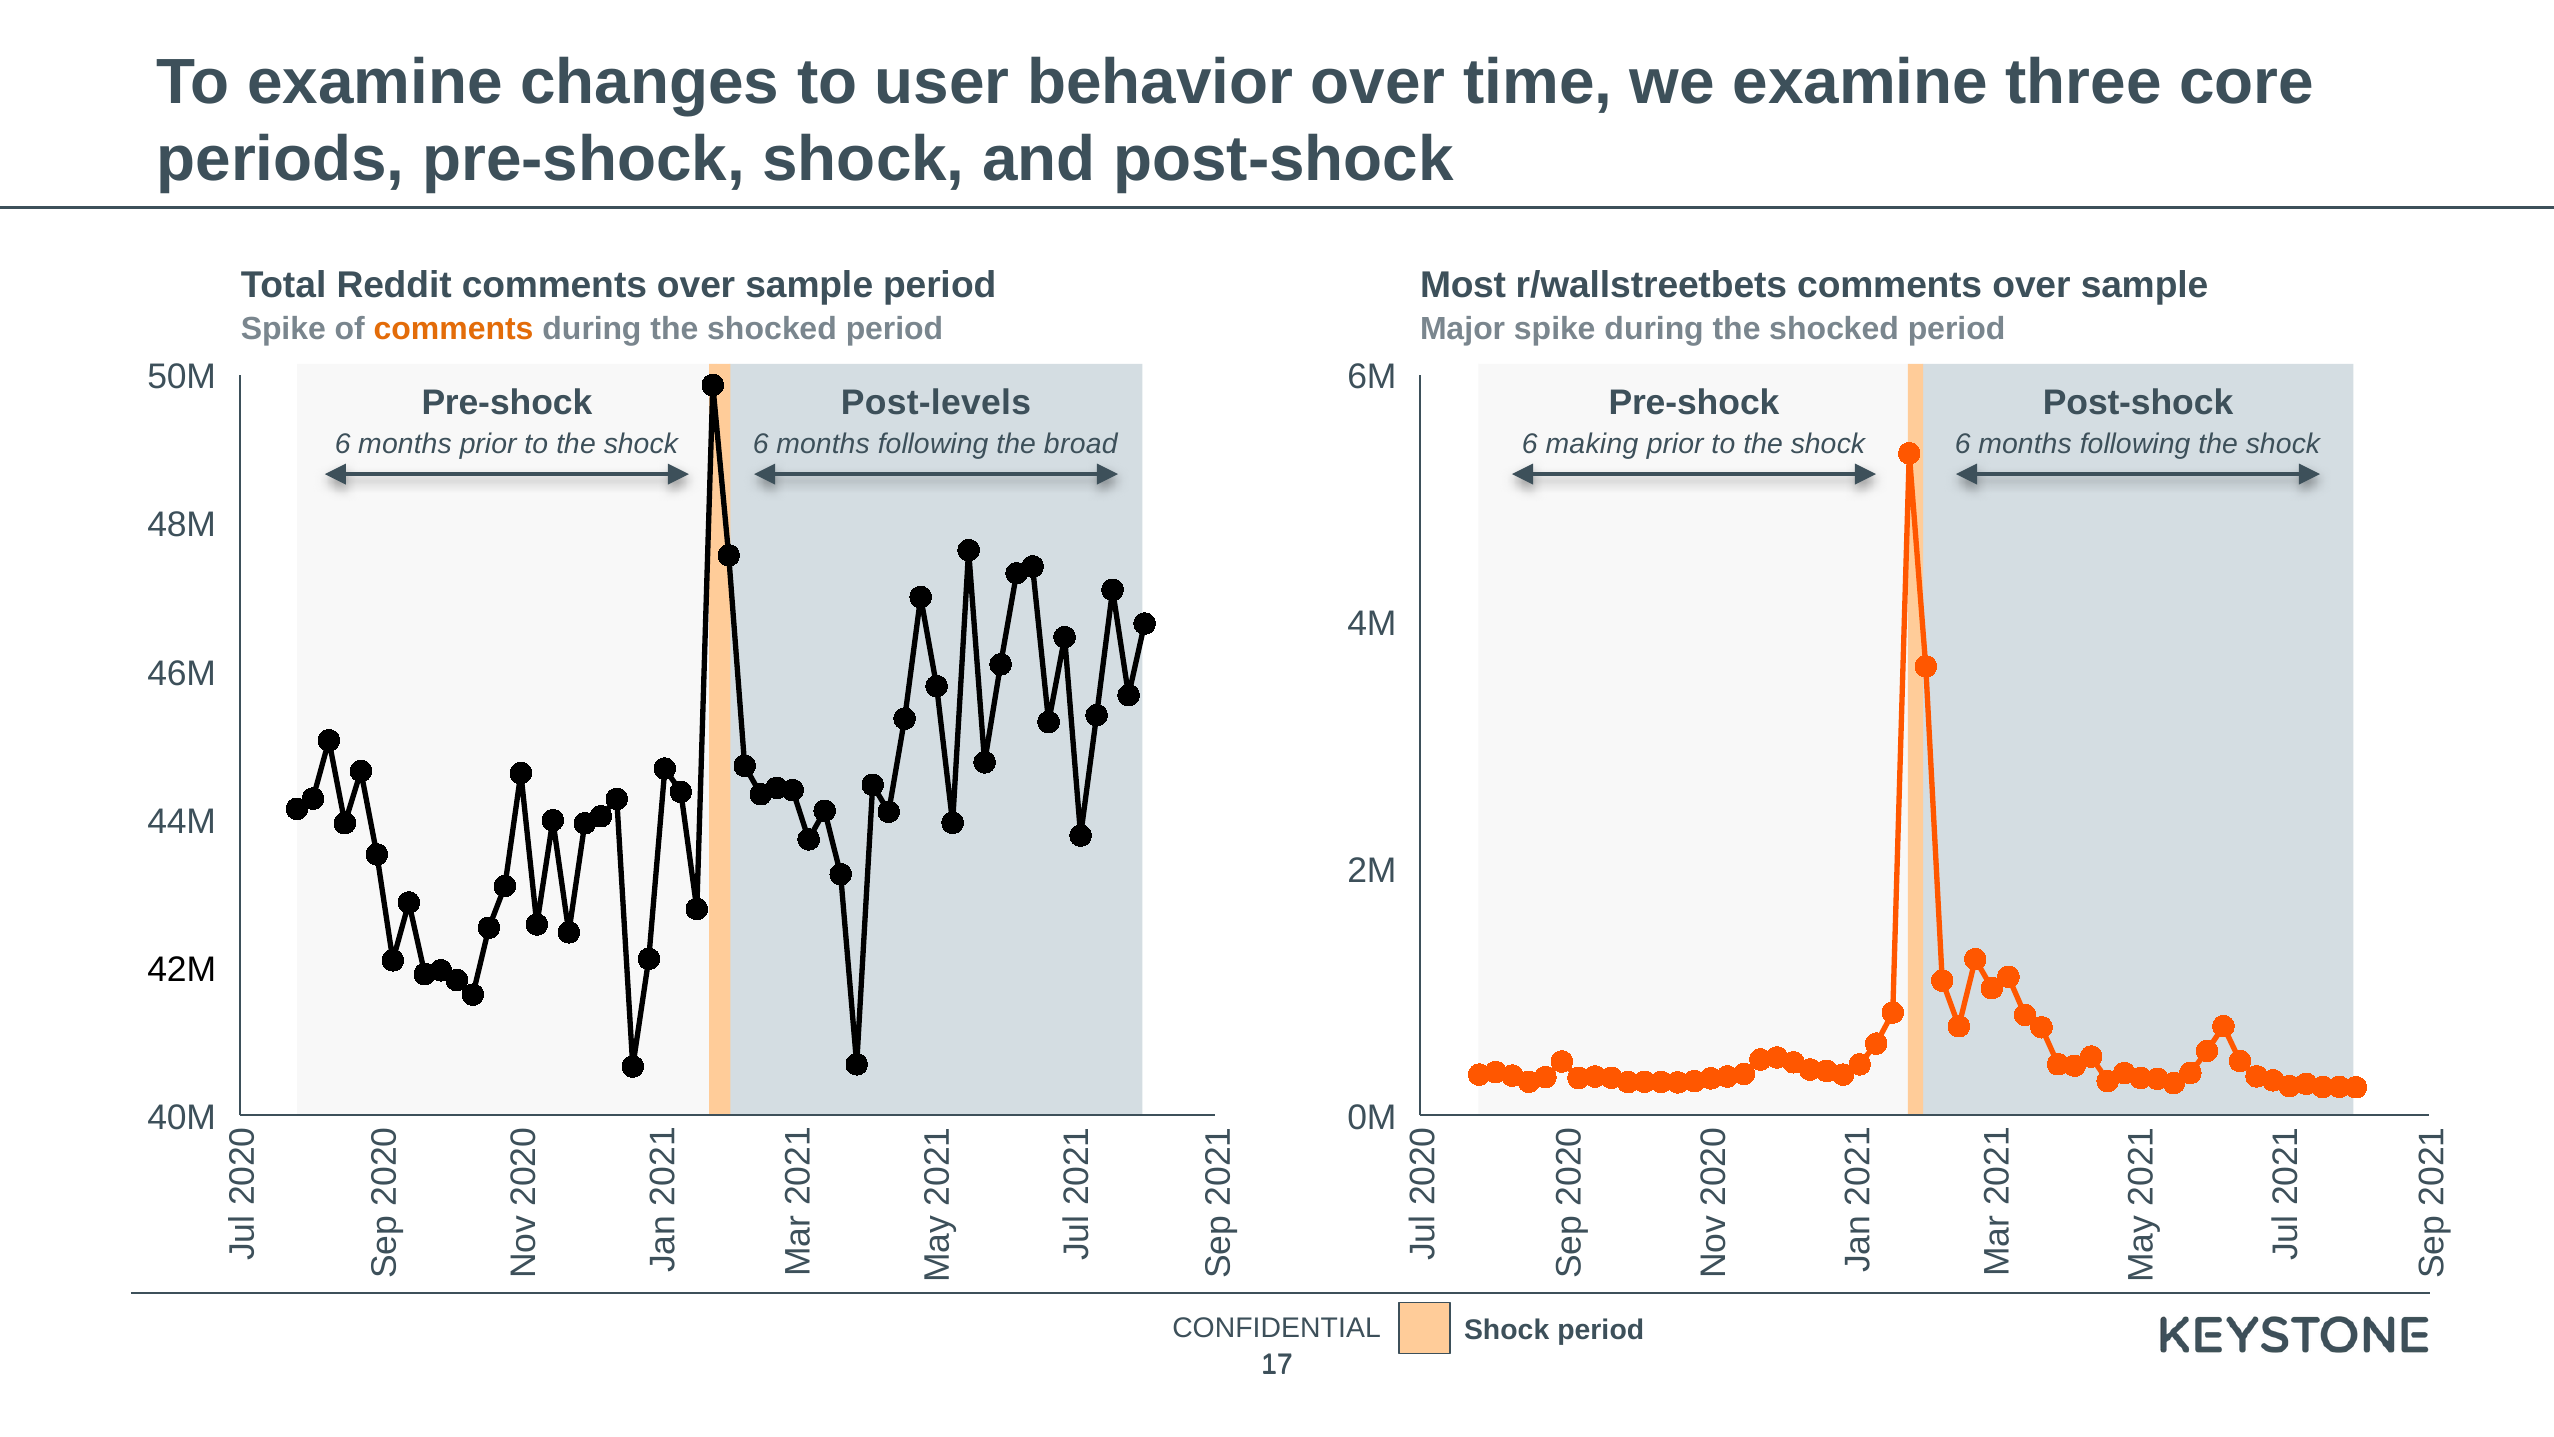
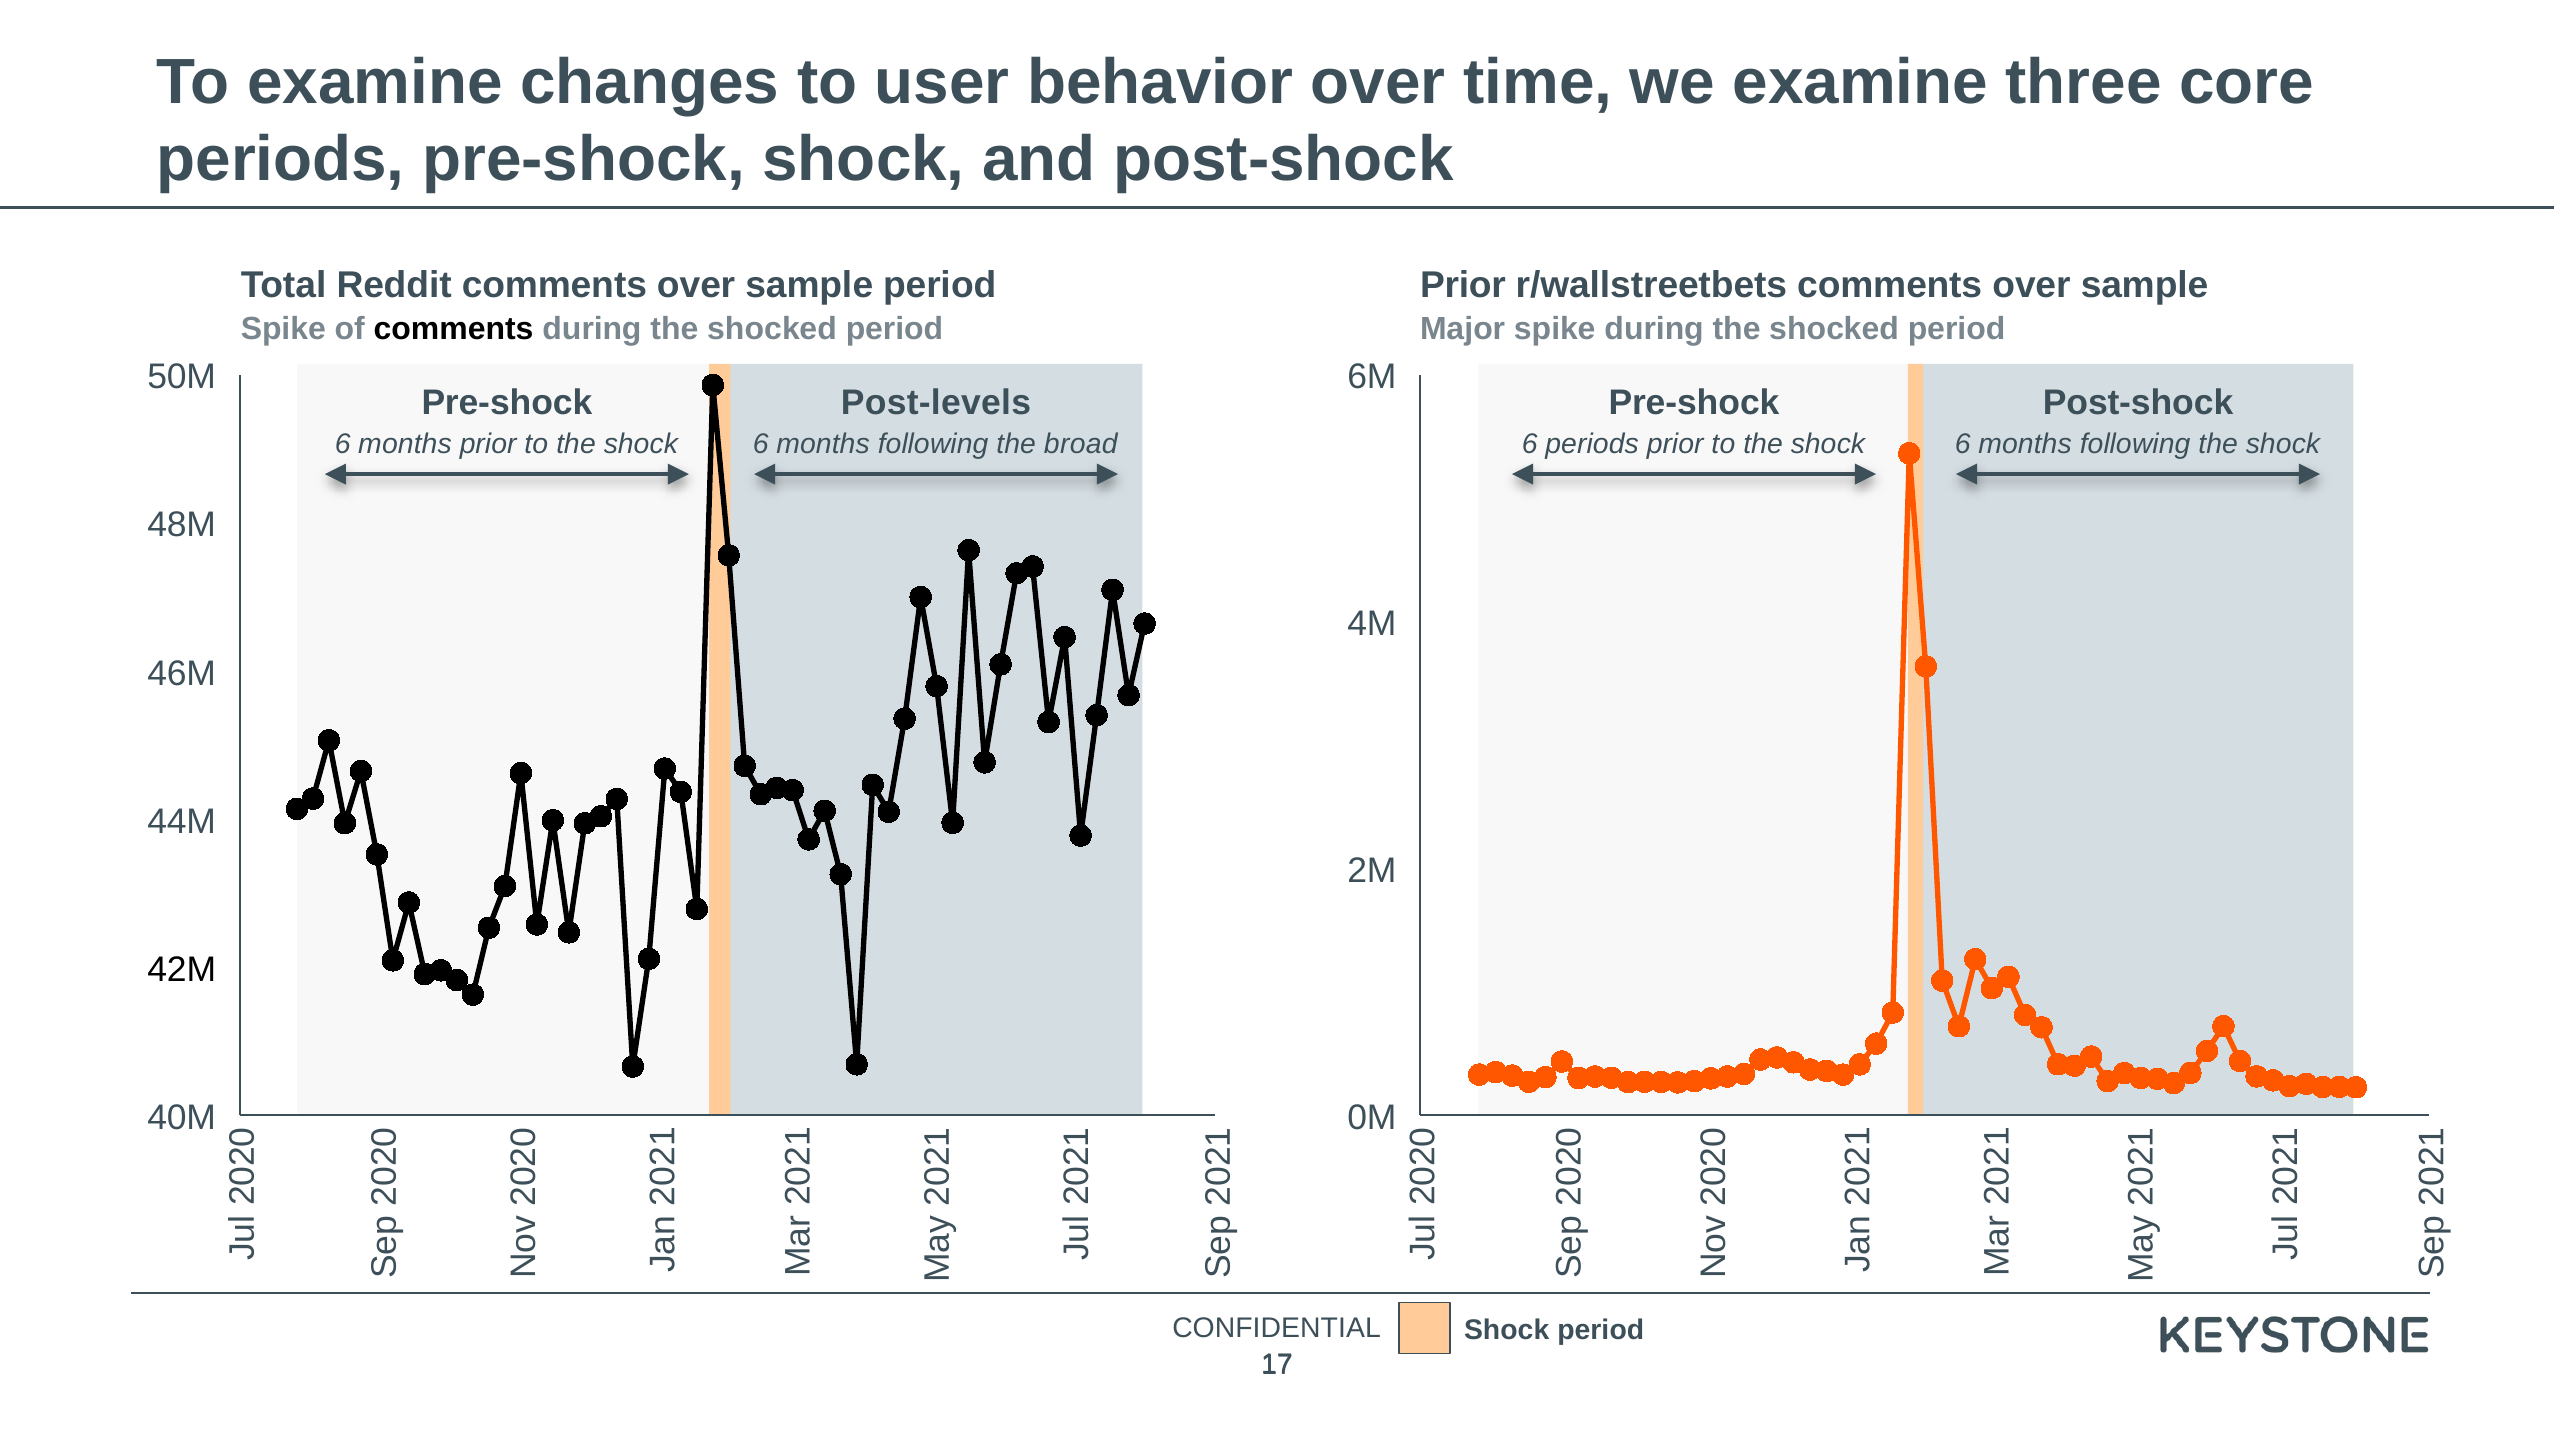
Most at (1463, 285): Most -> Prior
comments at (454, 329) colour: orange -> black
6 making: making -> periods
